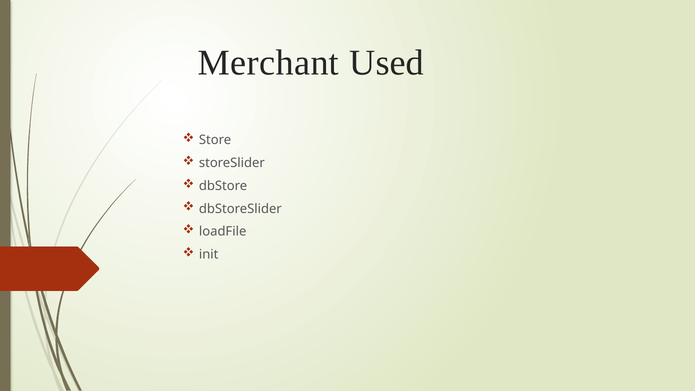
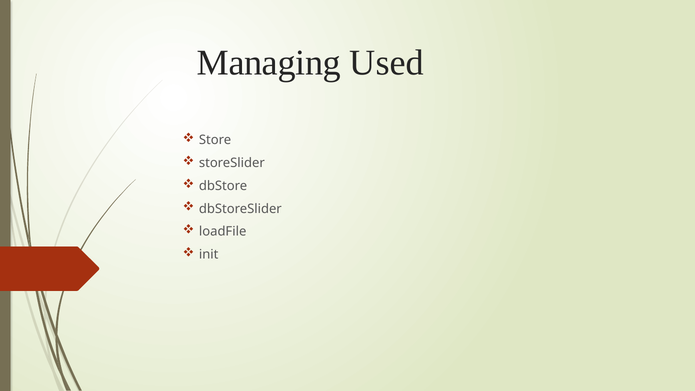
Merchant: Merchant -> Managing
